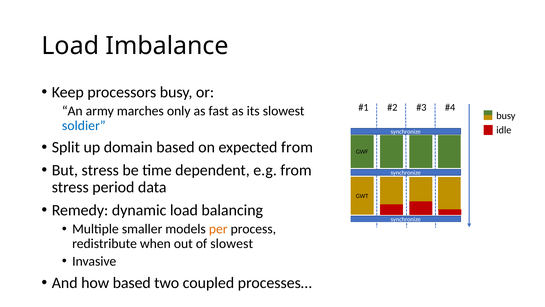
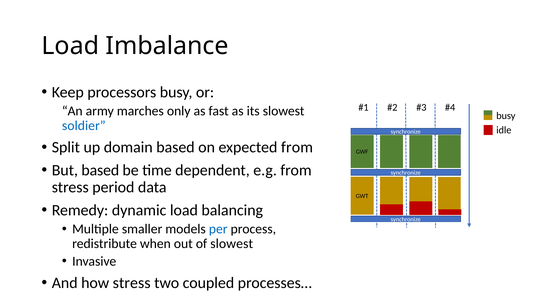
But stress: stress -> based
per colour: orange -> blue
how based: based -> stress
